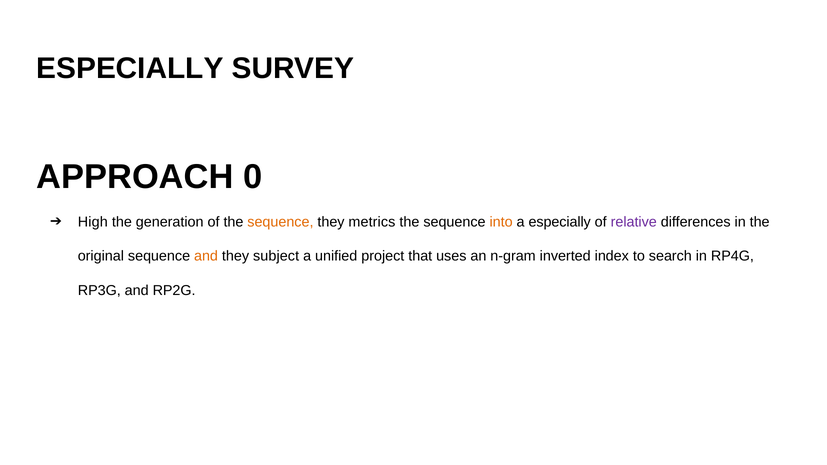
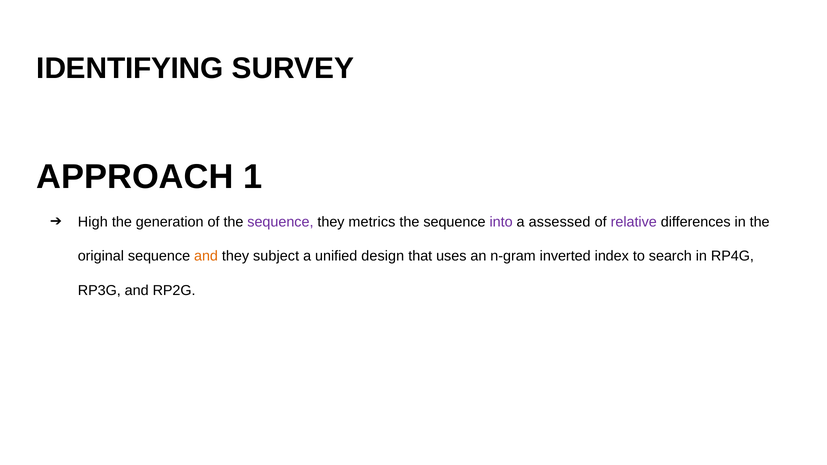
ESPECIALLY at (130, 69): ESPECIALLY -> IDENTIFYING
0: 0 -> 1
sequence at (280, 222) colour: orange -> purple
into colour: orange -> purple
a especially: especially -> assessed
project: project -> design
